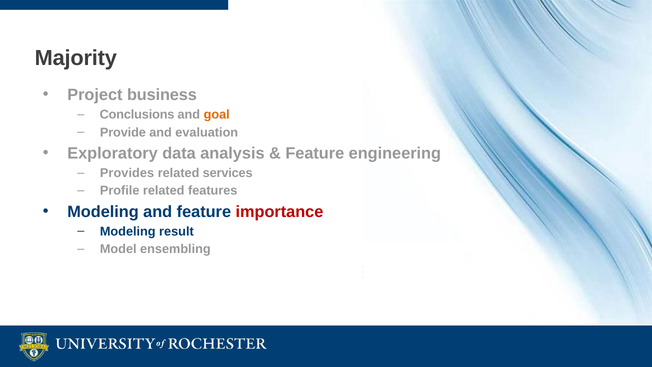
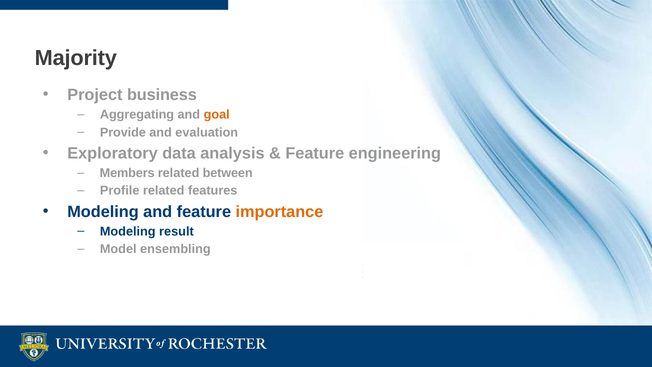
Conclusions: Conclusions -> Aggregating
Provides: Provides -> Members
services: services -> between
importance colour: red -> orange
